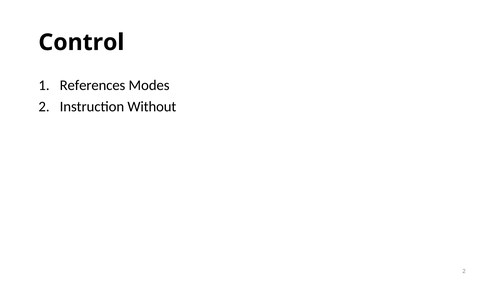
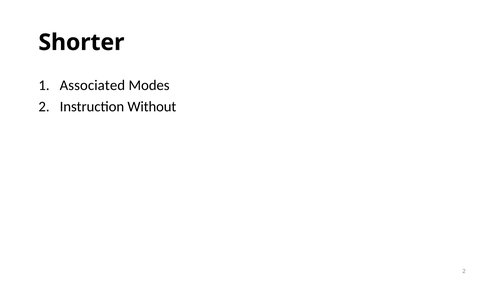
Control: Control -> Shorter
References: References -> Associated
